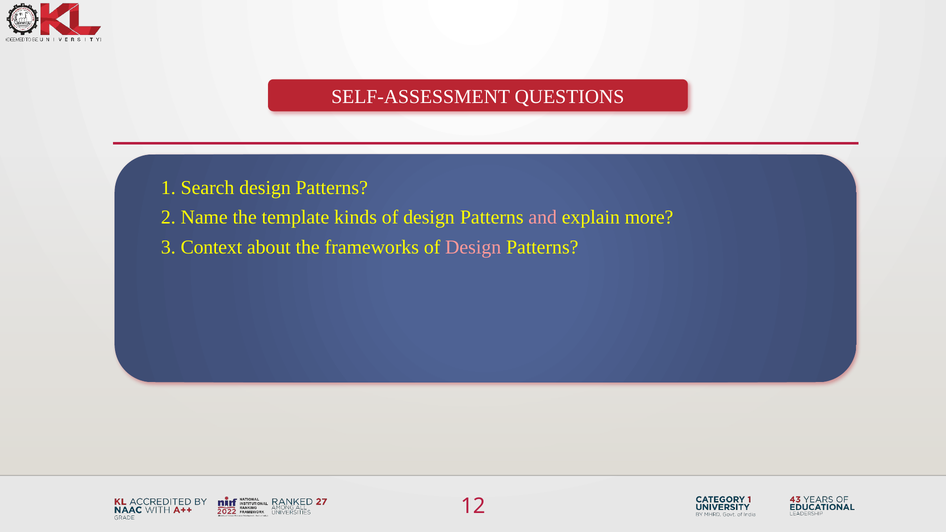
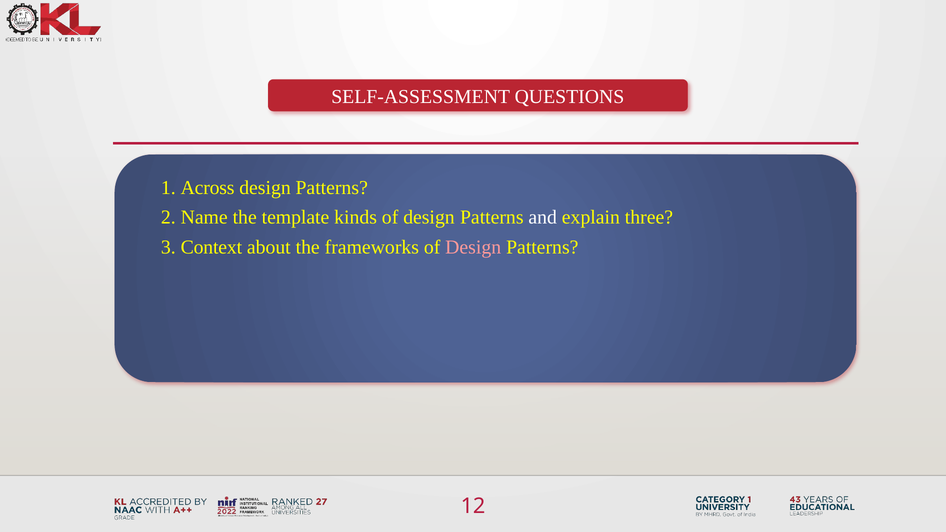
Search: Search -> Across
and colour: pink -> white
more: more -> three
